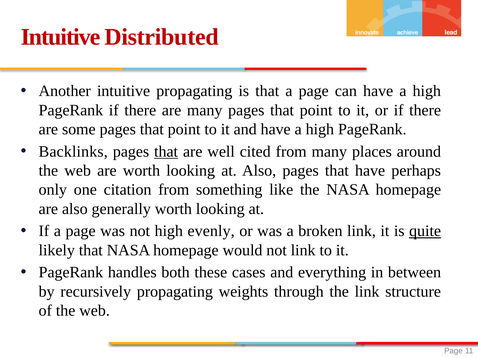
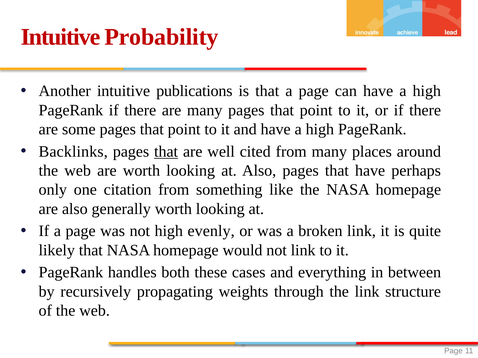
Distributed: Distributed -> Probability
intuitive propagating: propagating -> publications
quite underline: present -> none
